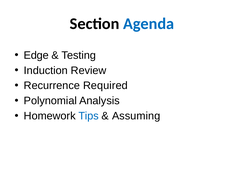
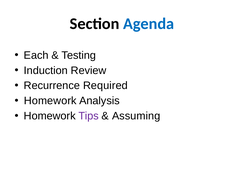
Edge: Edge -> Each
Polynomial at (50, 101): Polynomial -> Homework
Tips colour: blue -> purple
